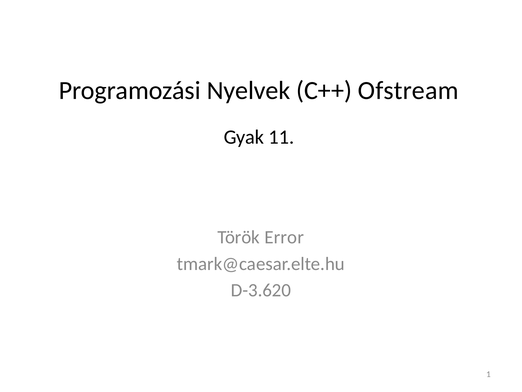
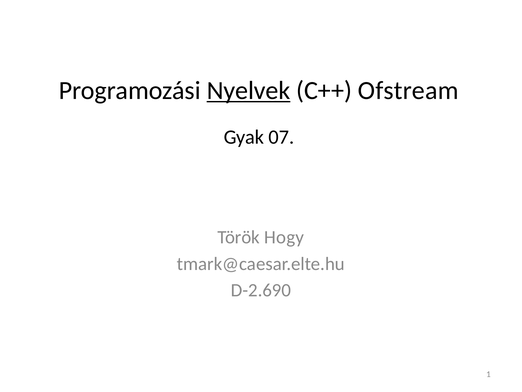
Nyelvek underline: none -> present
11: 11 -> 07
Error: Error -> Hogy
D-3.620: D-3.620 -> D-2.690
